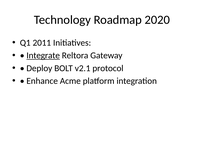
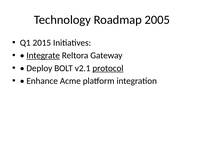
2020: 2020 -> 2005
2011: 2011 -> 2015
protocol underline: none -> present
